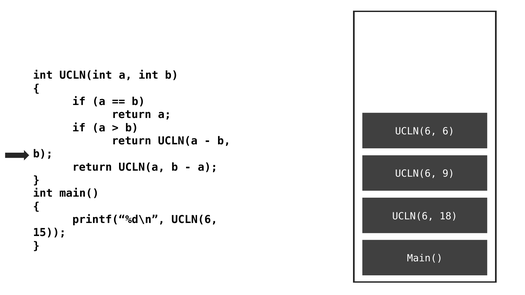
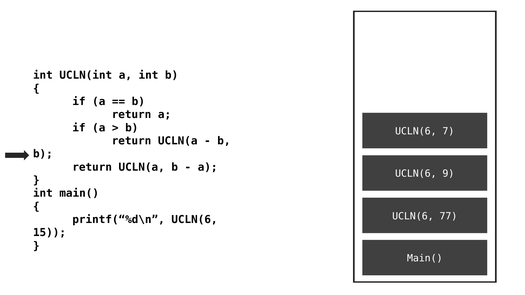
6: 6 -> 7
18: 18 -> 77
